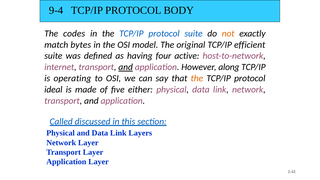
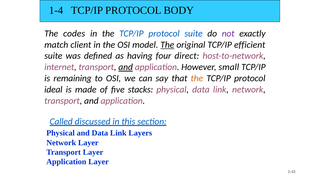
9-4: 9-4 -> 1-4
not colour: orange -> purple
bytes: bytes -> client
The at (167, 45) underline: none -> present
active: active -> direct
along: along -> small
operating: operating -> remaining
either: either -> stacks
